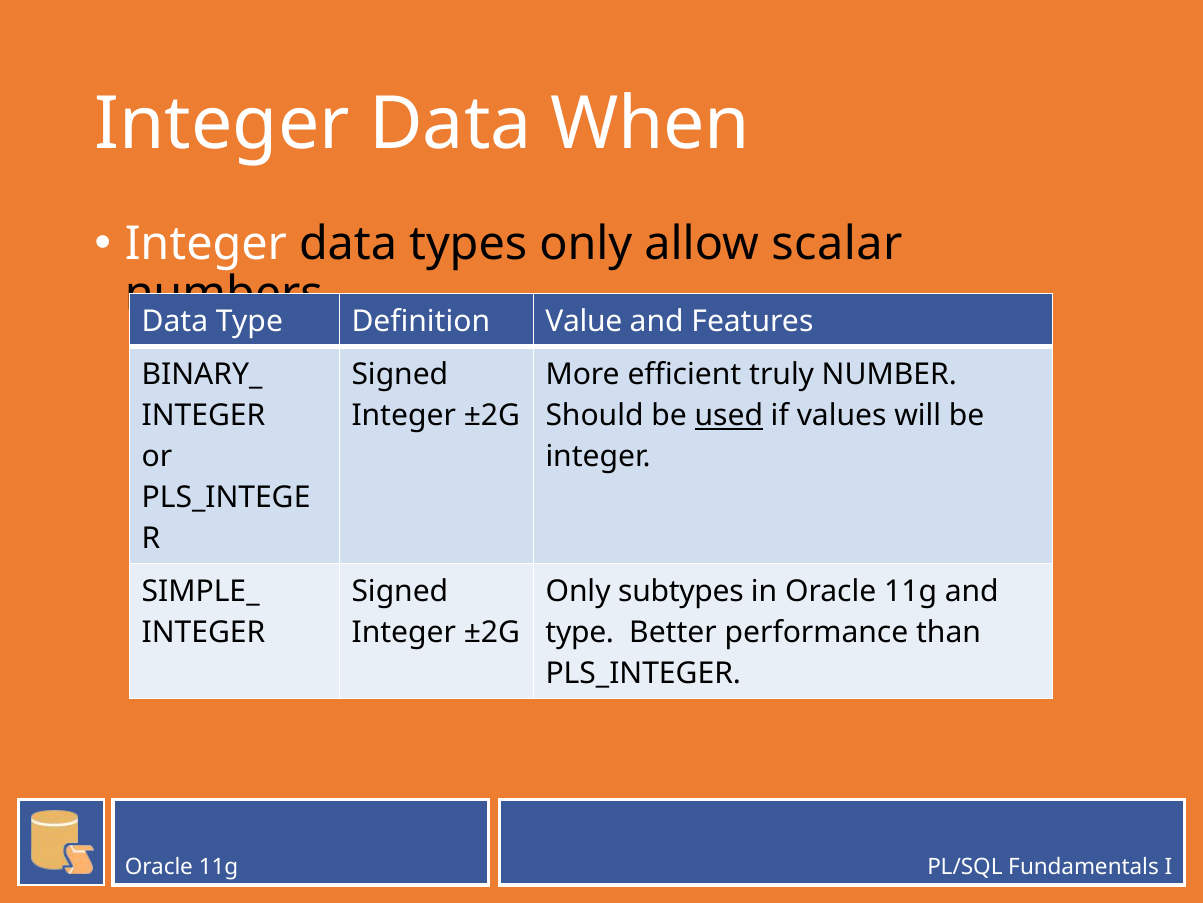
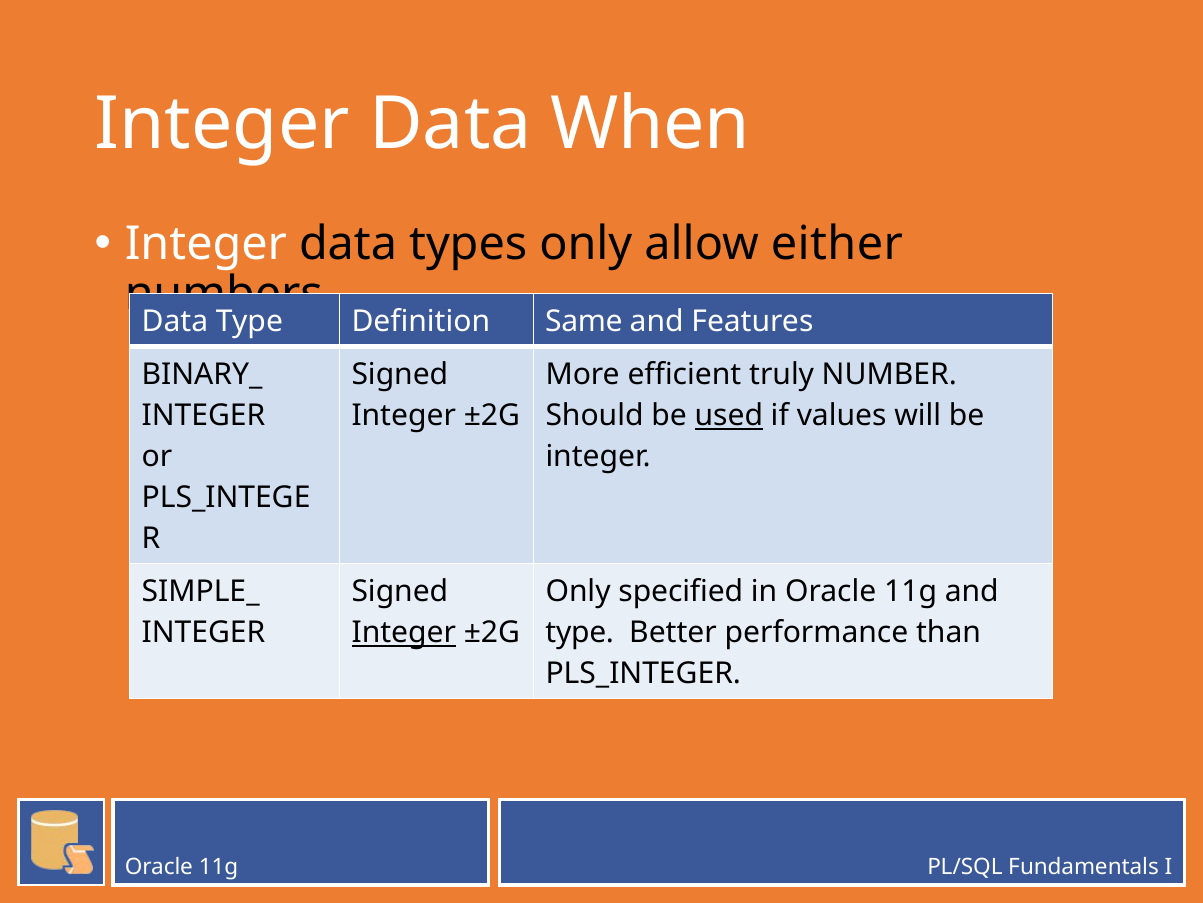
scalar: scalar -> either
Value: Value -> Same
subtypes: subtypes -> specified
Integer at (404, 632) underline: none -> present
